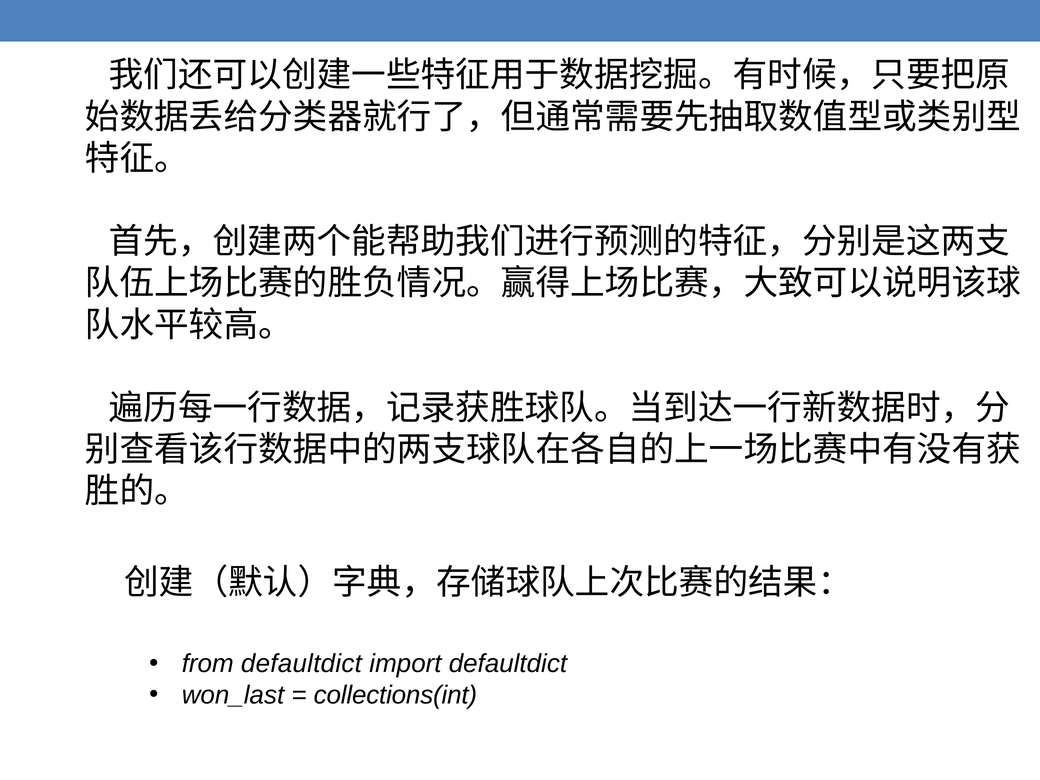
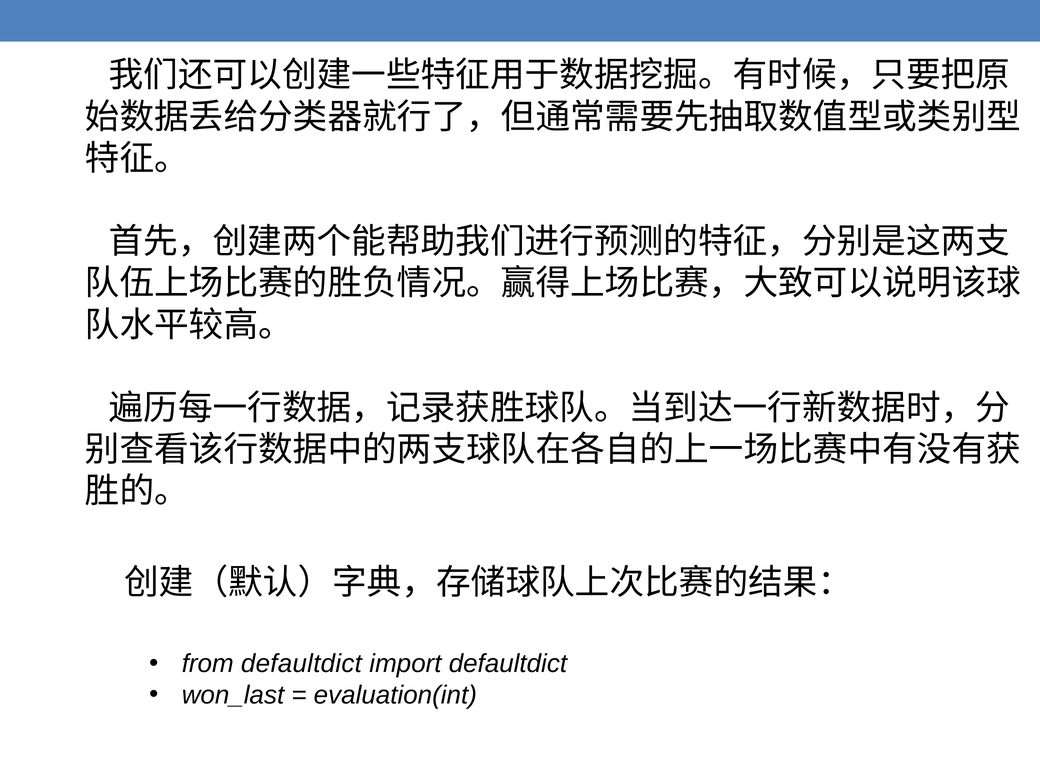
collections(int: collections(int -> evaluation(int
